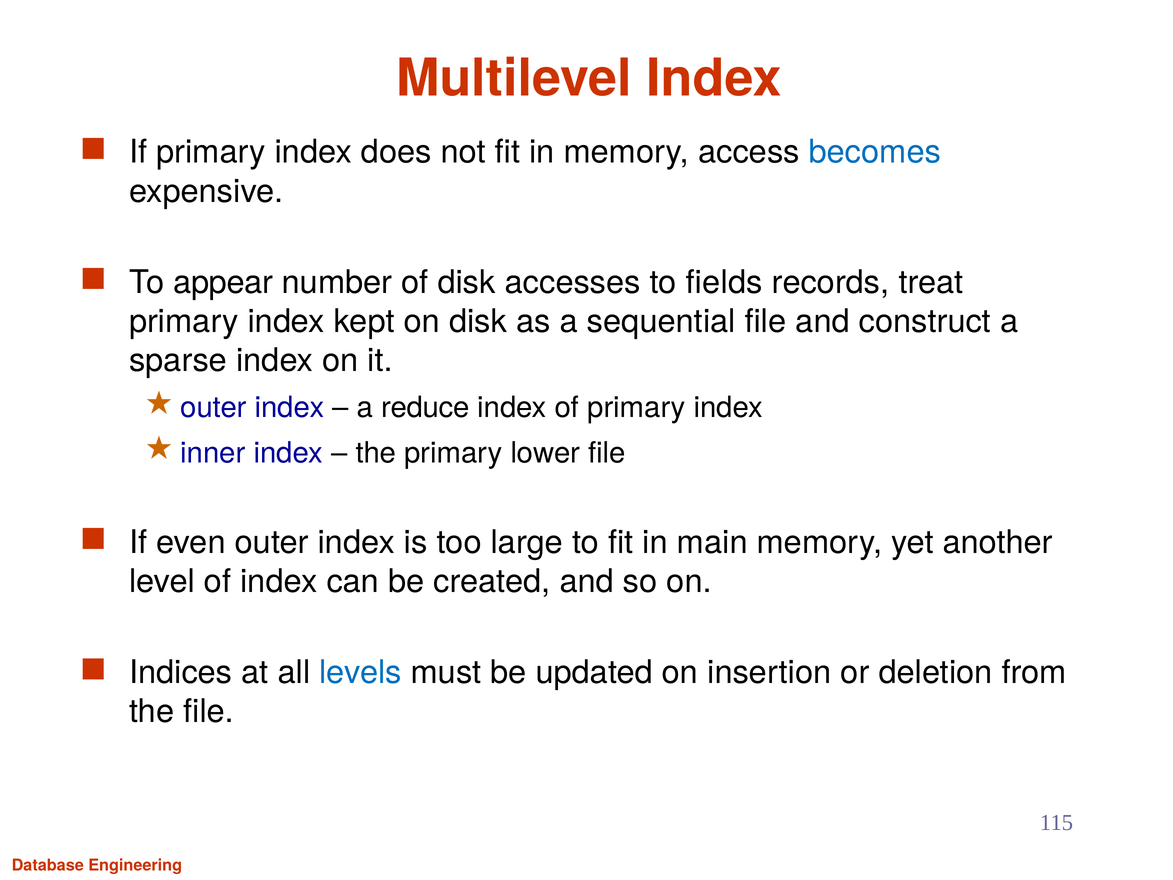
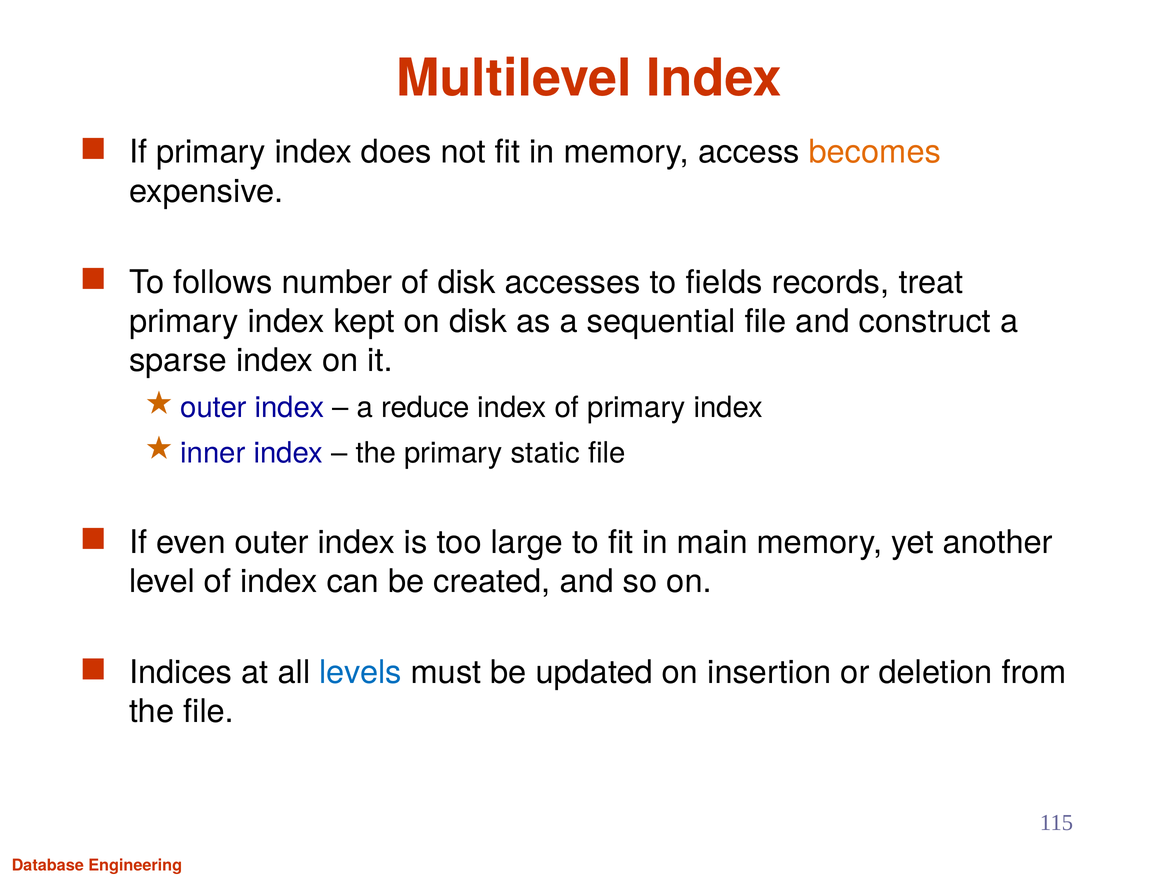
becomes colour: blue -> orange
appear: appear -> follows
lower: lower -> static
